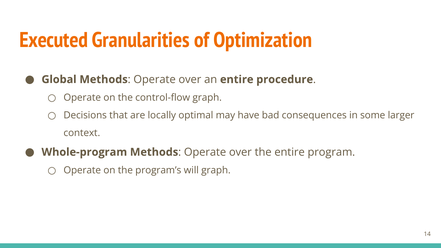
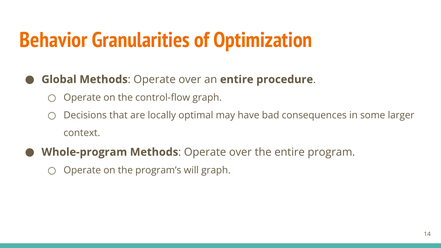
Executed: Executed -> Behavior
